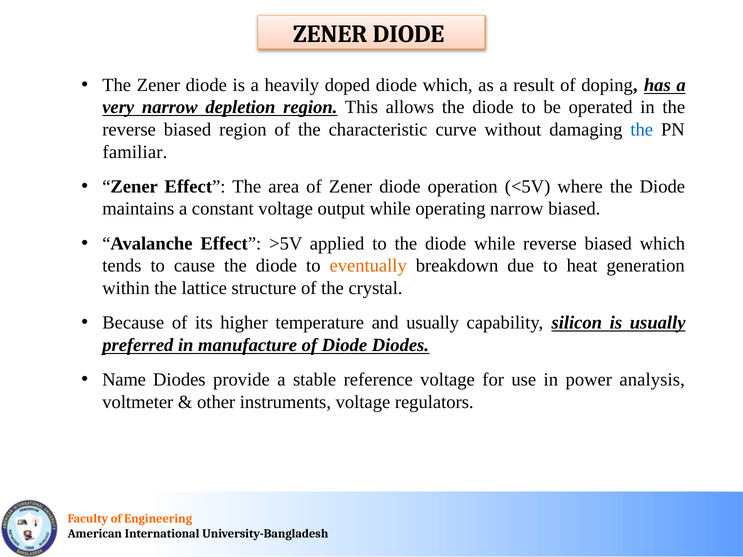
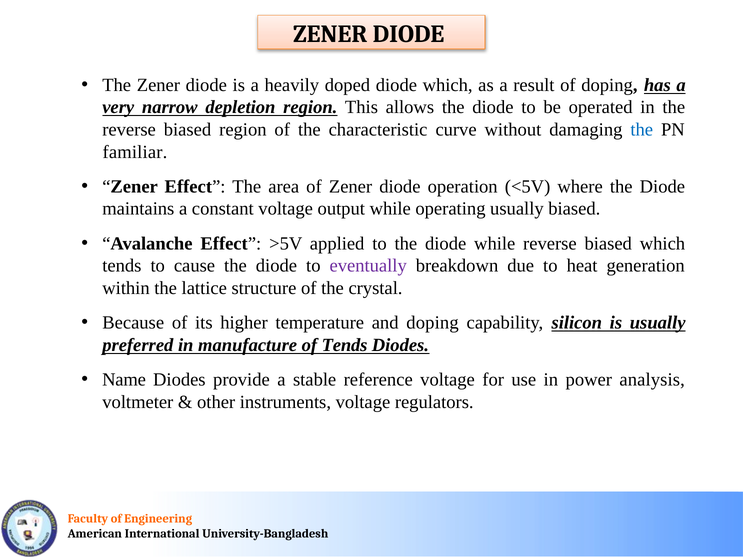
operating narrow: narrow -> usually
eventually colour: orange -> purple
and usually: usually -> doping
of Diode: Diode -> Tends
